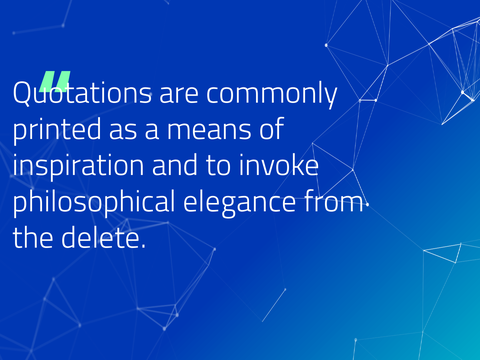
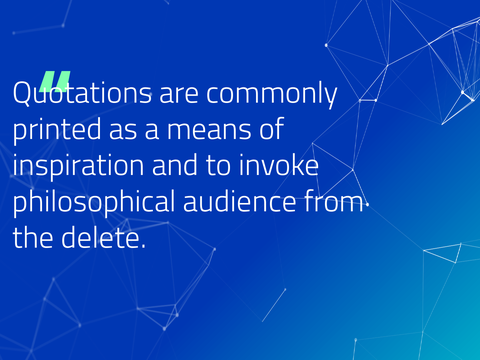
elegance: elegance -> audience
